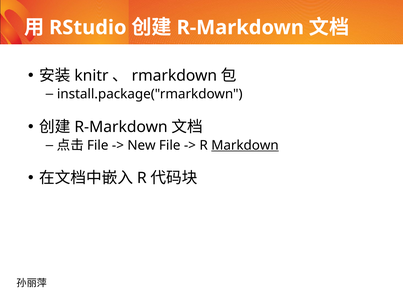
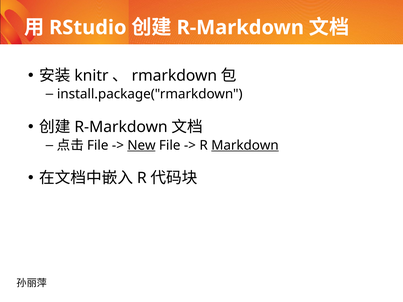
New underline: none -> present
